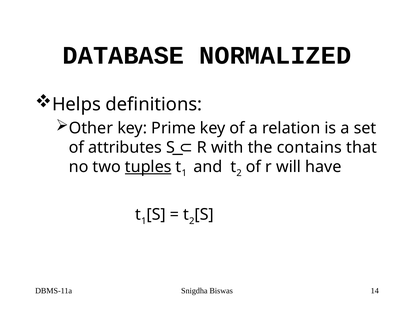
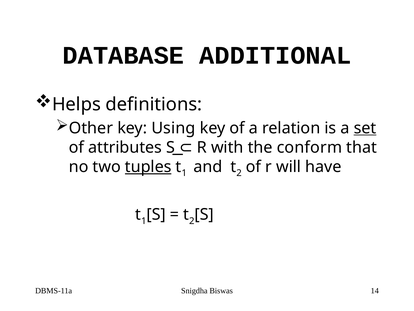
NORMALIZED: NORMALIZED -> ADDITIONAL
Prime: Prime -> Using
set underline: none -> present
contains: contains -> conform
